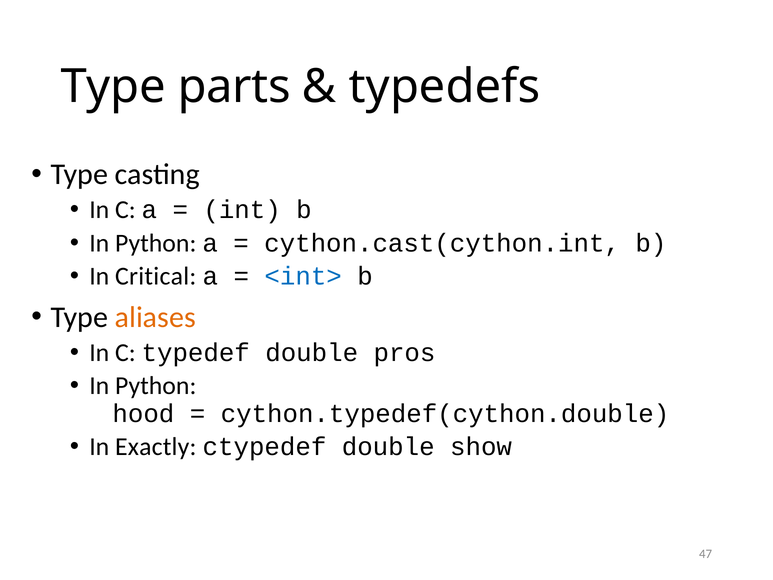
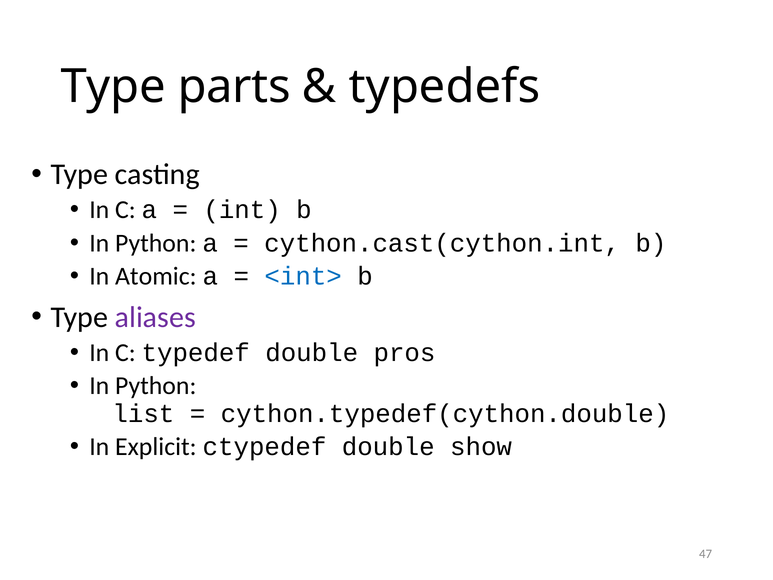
Critical: Critical -> Atomic
aliases colour: orange -> purple
hood: hood -> list
Exactly: Exactly -> Explicit
